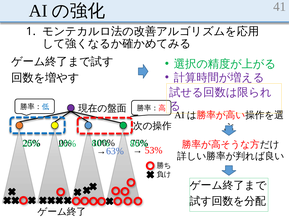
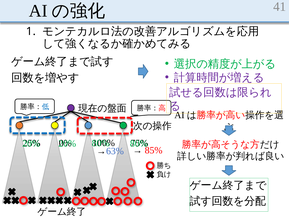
53%: 53% -> 85%
